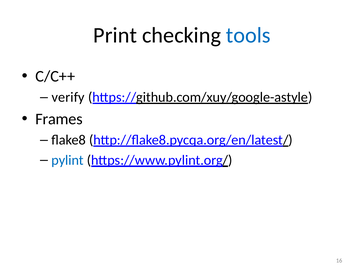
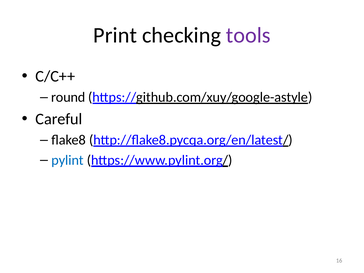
tools colour: blue -> purple
verify: verify -> round
Frames: Frames -> Careful
